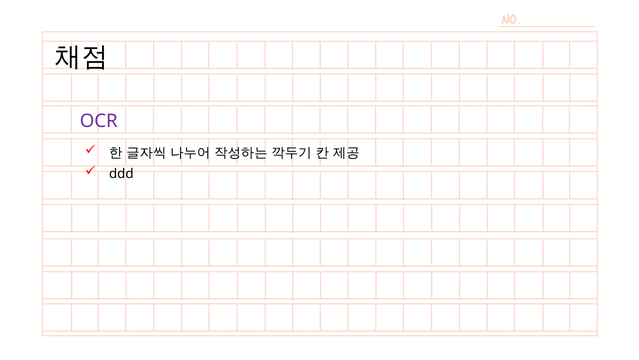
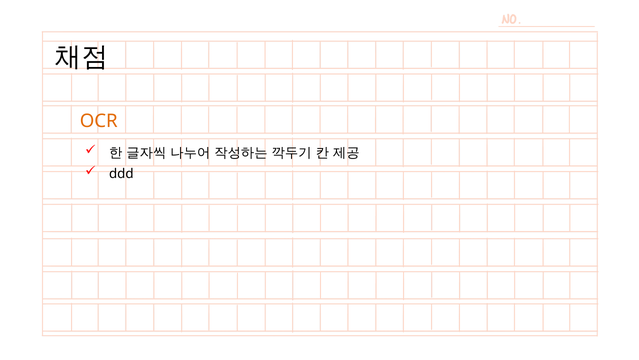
OCR colour: purple -> orange
